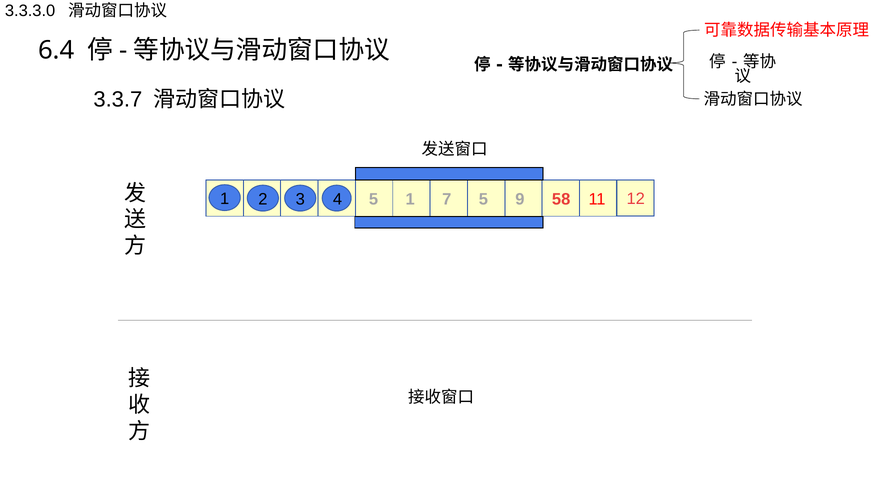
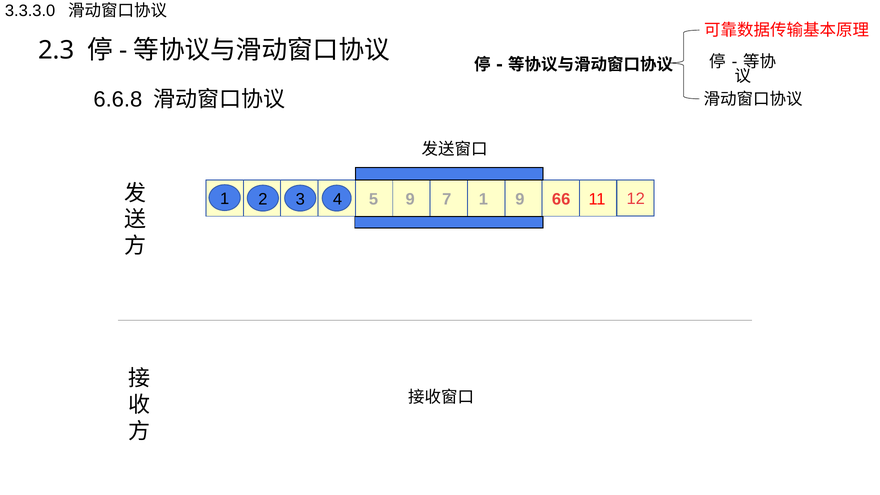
6.4: 6.4 -> 2.3
3.3.7: 3.3.7 -> 6.6.8
5 1: 1 -> 9
7 5: 5 -> 1
58: 58 -> 66
